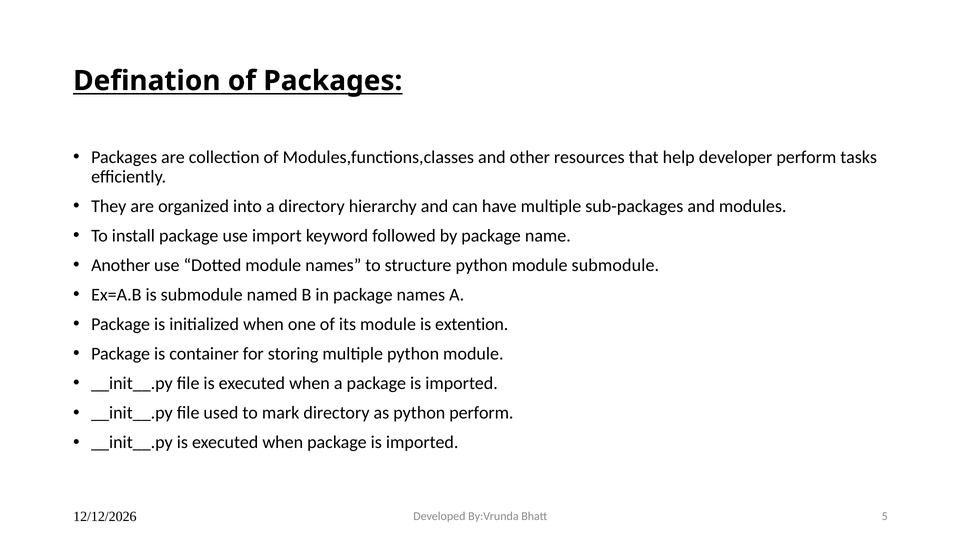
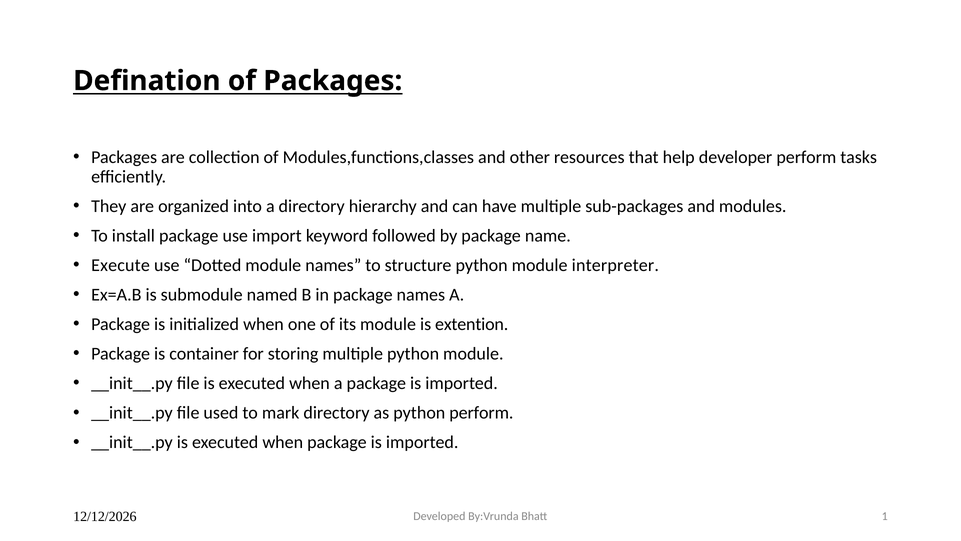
Another: Another -> Execute
module submodule: submodule -> interpreter
5: 5 -> 1
